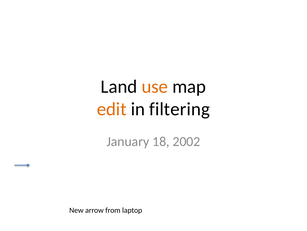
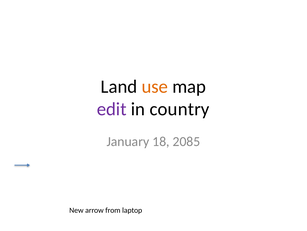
edit colour: orange -> purple
filtering: filtering -> country
2002: 2002 -> 2085
